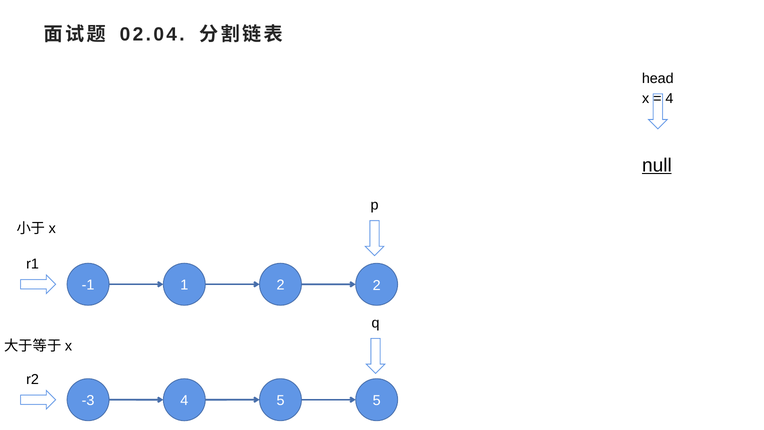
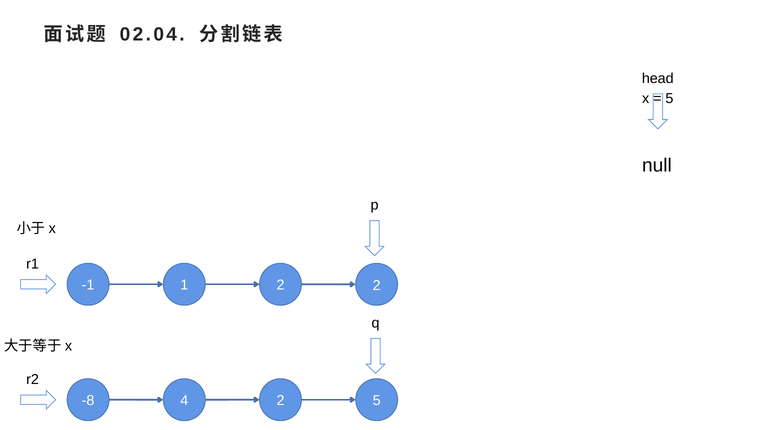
4 at (669, 99): 4 -> 5
null underline: present -> none
-3: -3 -> -8
4 5: 5 -> 2
